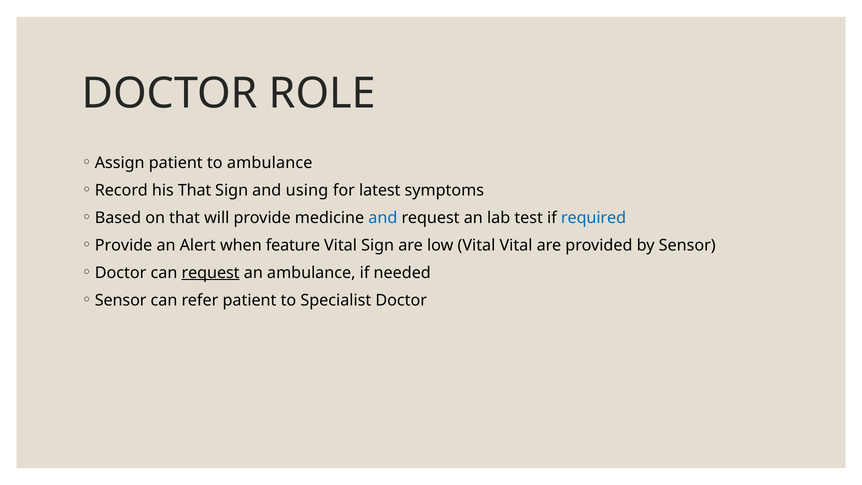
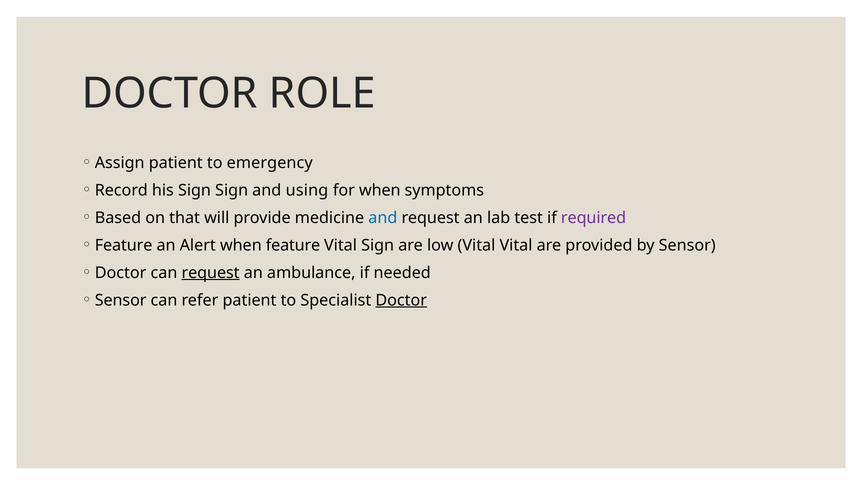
to ambulance: ambulance -> emergency
his That: That -> Sign
for latest: latest -> when
required colour: blue -> purple
Provide at (124, 245): Provide -> Feature
Doctor at (401, 300) underline: none -> present
